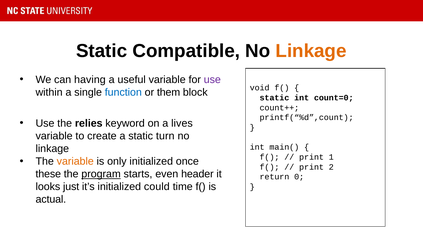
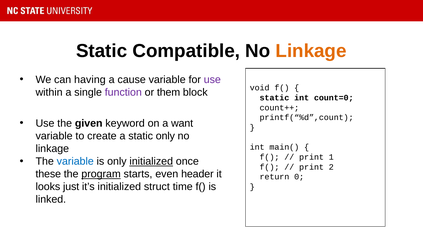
useful: useful -> cause
function colour: blue -> purple
relies: relies -> given
lives: lives -> want
static turn: turn -> only
variable at (75, 161) colour: orange -> blue
initialized at (151, 161) underline: none -> present
could: could -> struct
actual: actual -> linked
